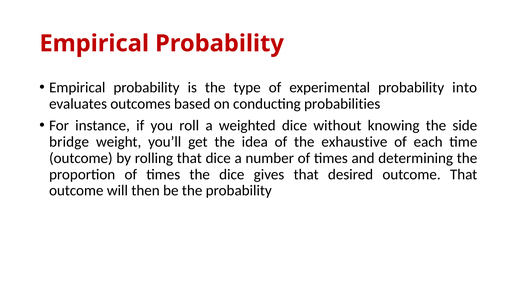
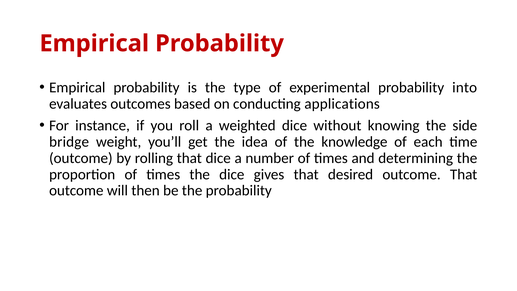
probabilities: probabilities -> applications
exhaustive: exhaustive -> knowledge
